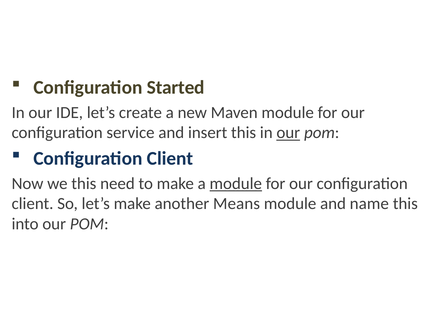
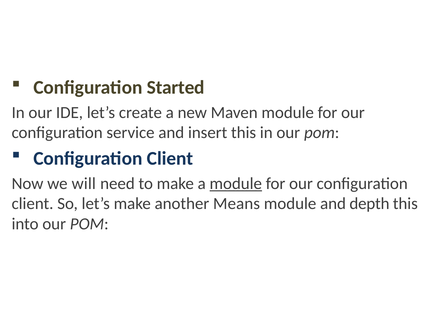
our at (288, 133) underline: present -> none
we this: this -> will
name: name -> depth
